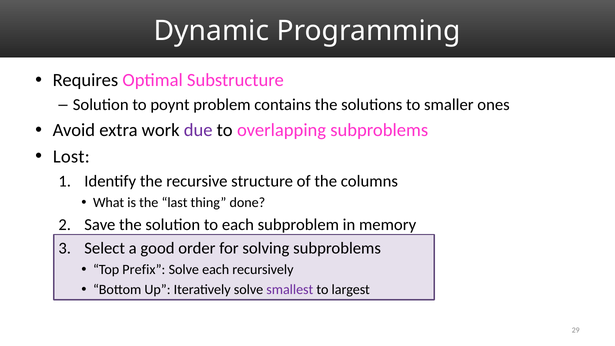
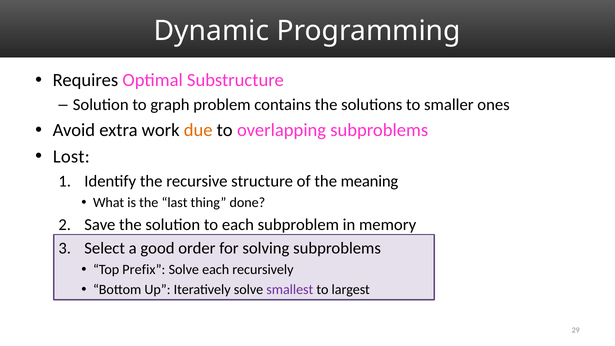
poynt: poynt -> graph
due colour: purple -> orange
columns: columns -> meaning
